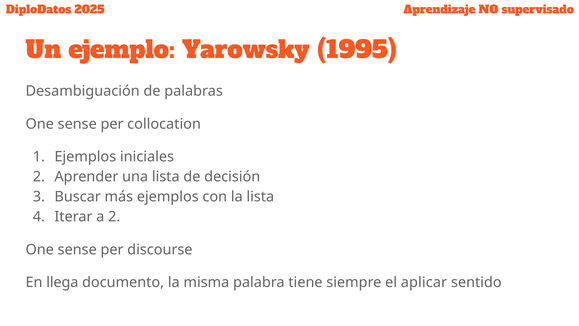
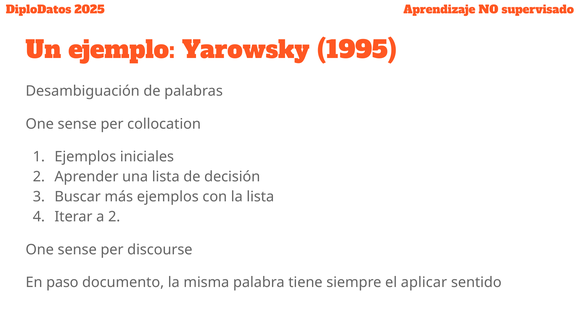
llega: llega -> paso
